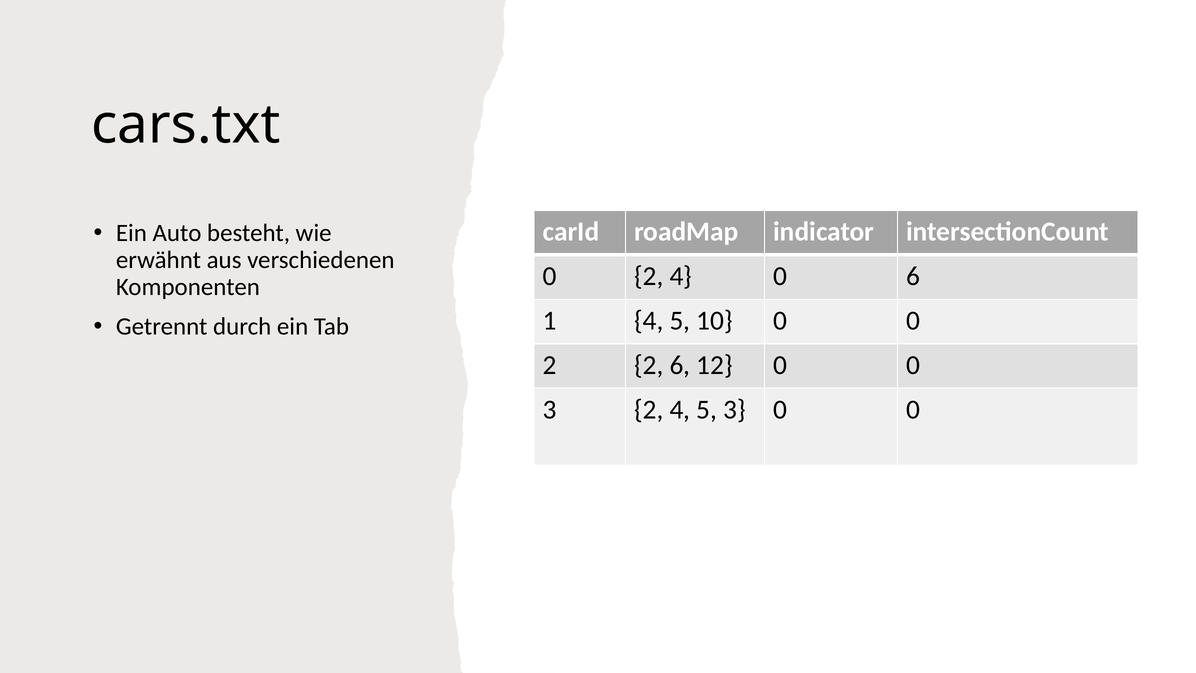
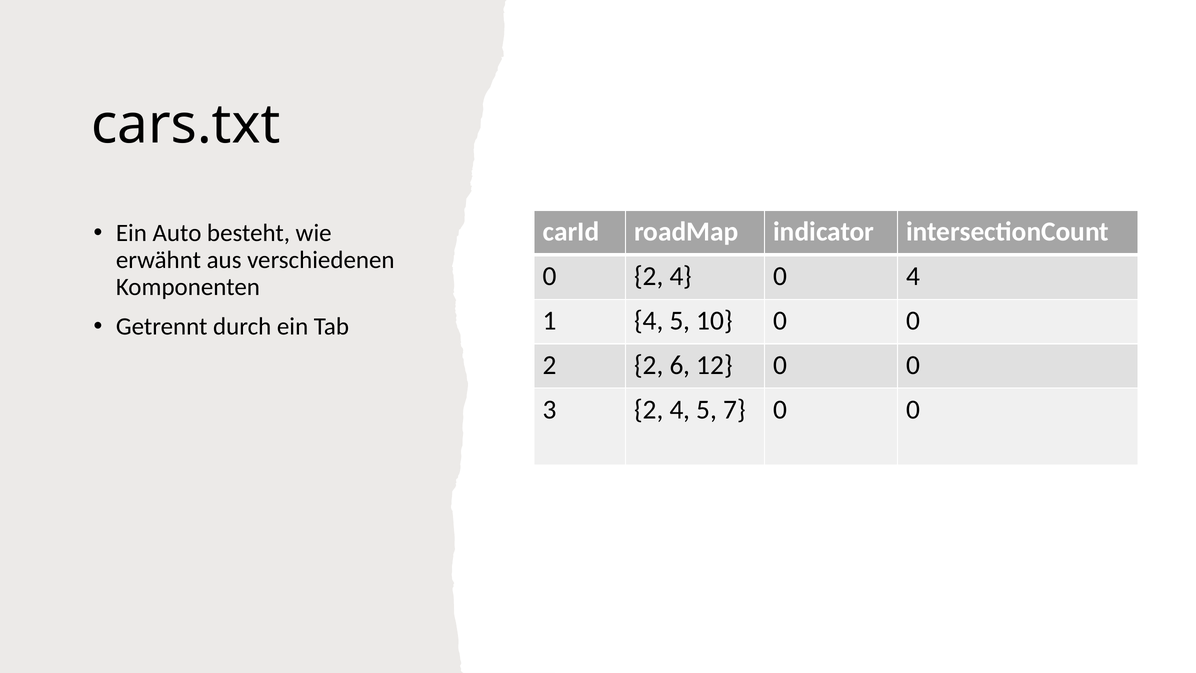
0 6: 6 -> 4
5 3: 3 -> 7
